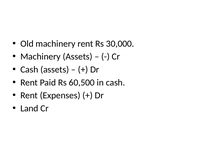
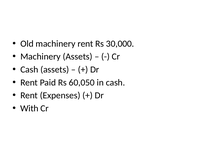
60,500: 60,500 -> 60,050
Land: Land -> With
